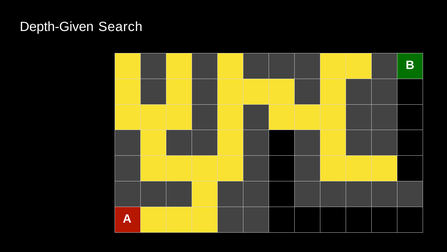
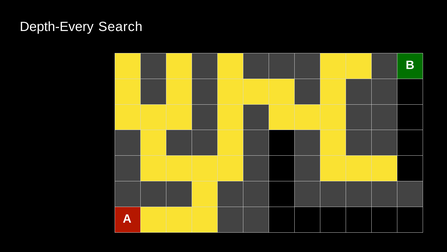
Depth-Given: Depth-Given -> Depth-Every
